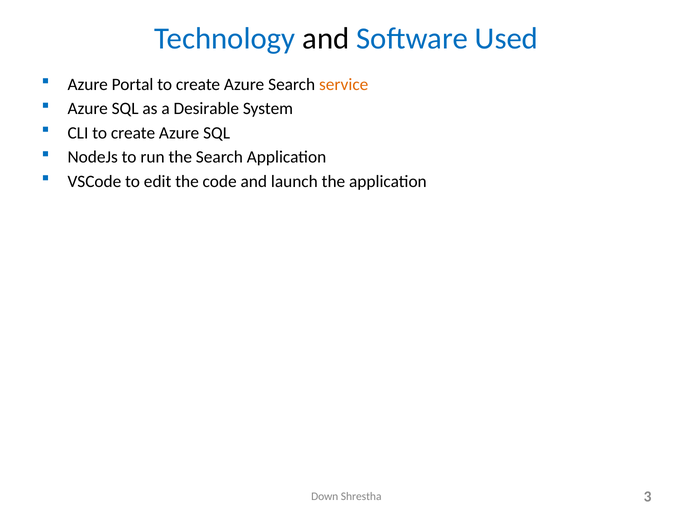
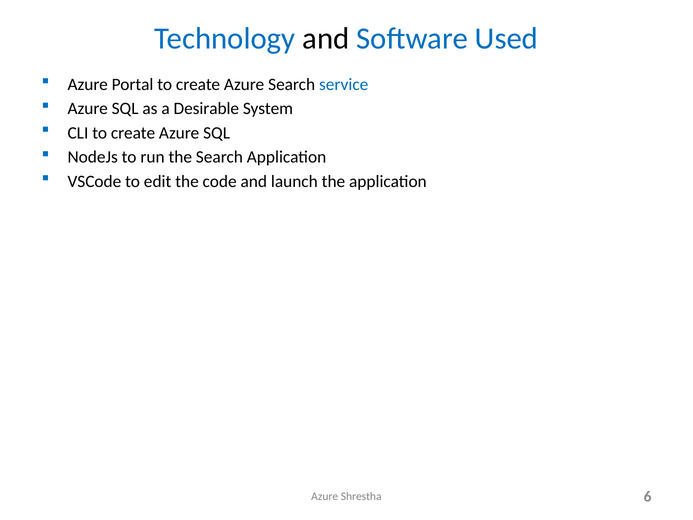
service colour: orange -> blue
Down at (325, 496): Down -> Azure
3: 3 -> 6
